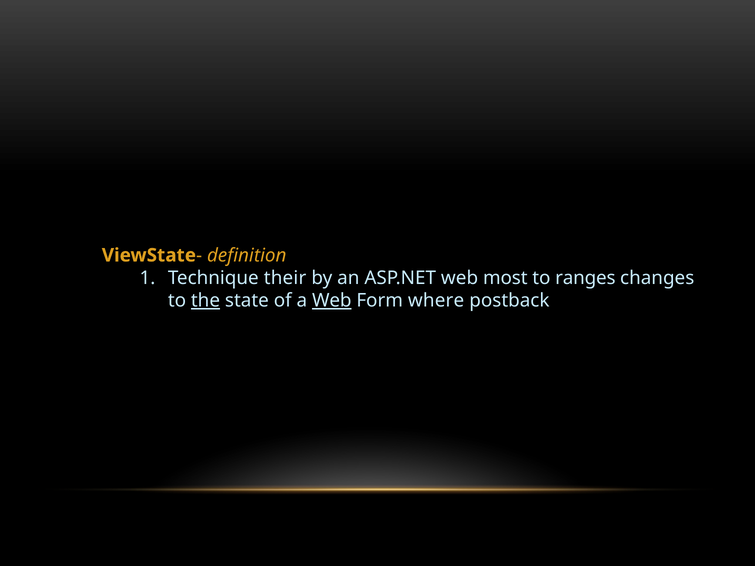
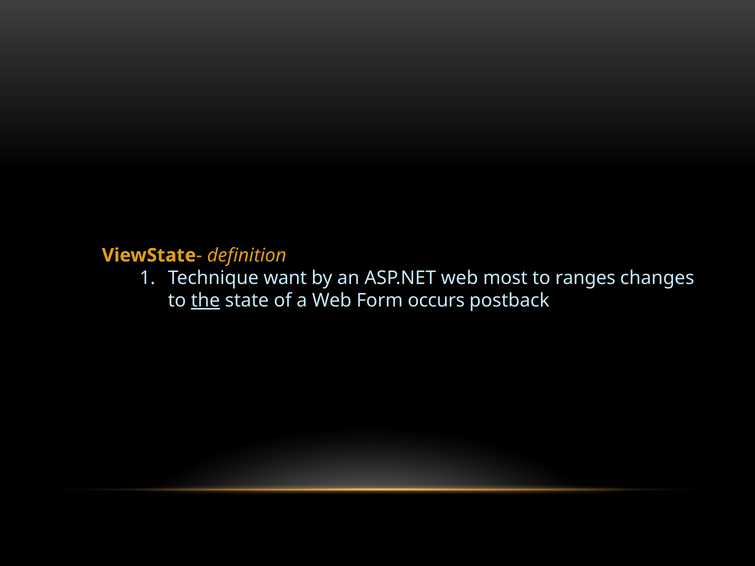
their: their -> want
Web at (332, 301) underline: present -> none
where: where -> occurs
